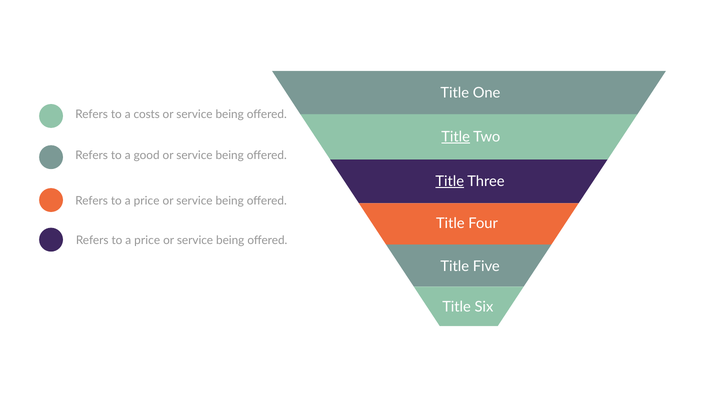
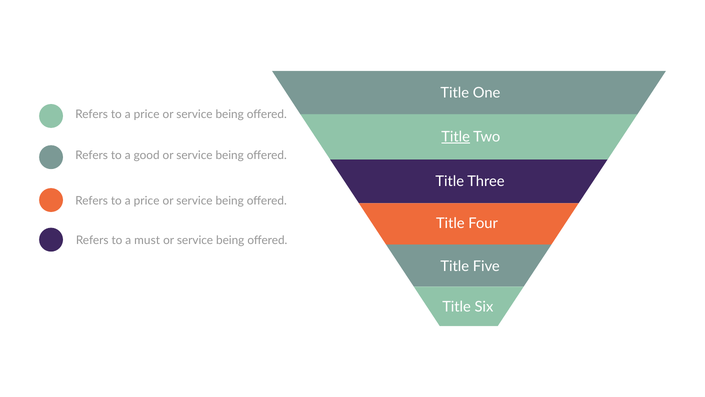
costs at (147, 114): costs -> price
Title at (450, 181) underline: present -> none
price at (147, 240): price -> must
